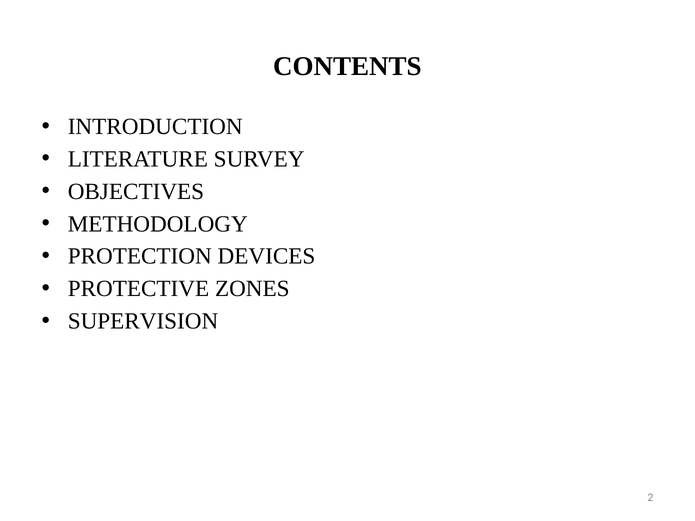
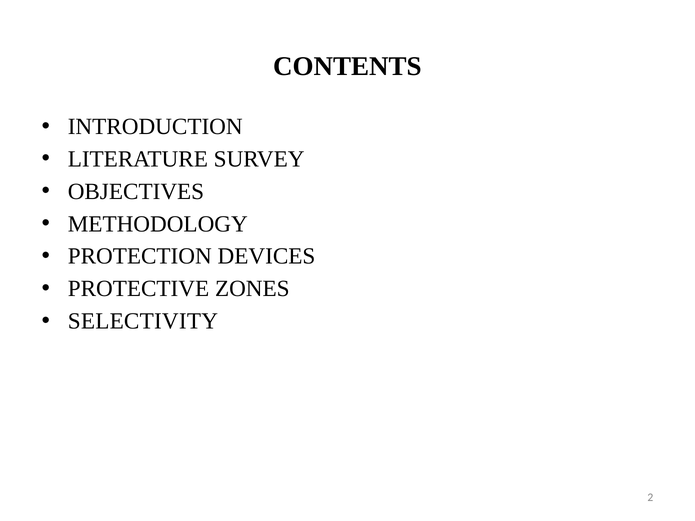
SUPERVISION: SUPERVISION -> SELECTIVITY
